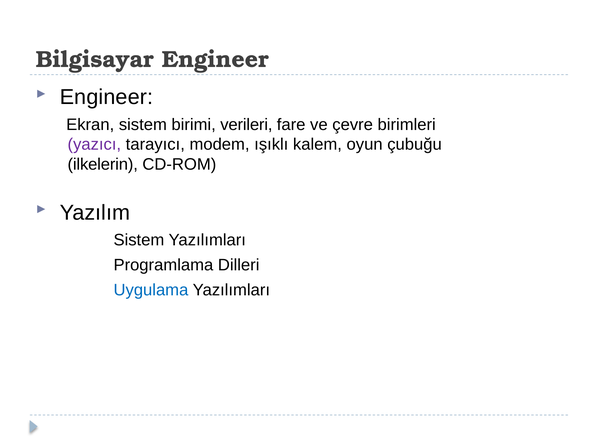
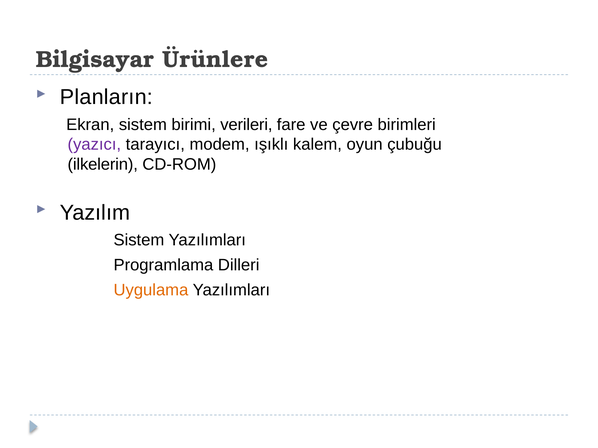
Bilgisayar Engineer: Engineer -> Ürünlere
Engineer at (106, 97): Engineer -> Planların
Uygulama colour: blue -> orange
